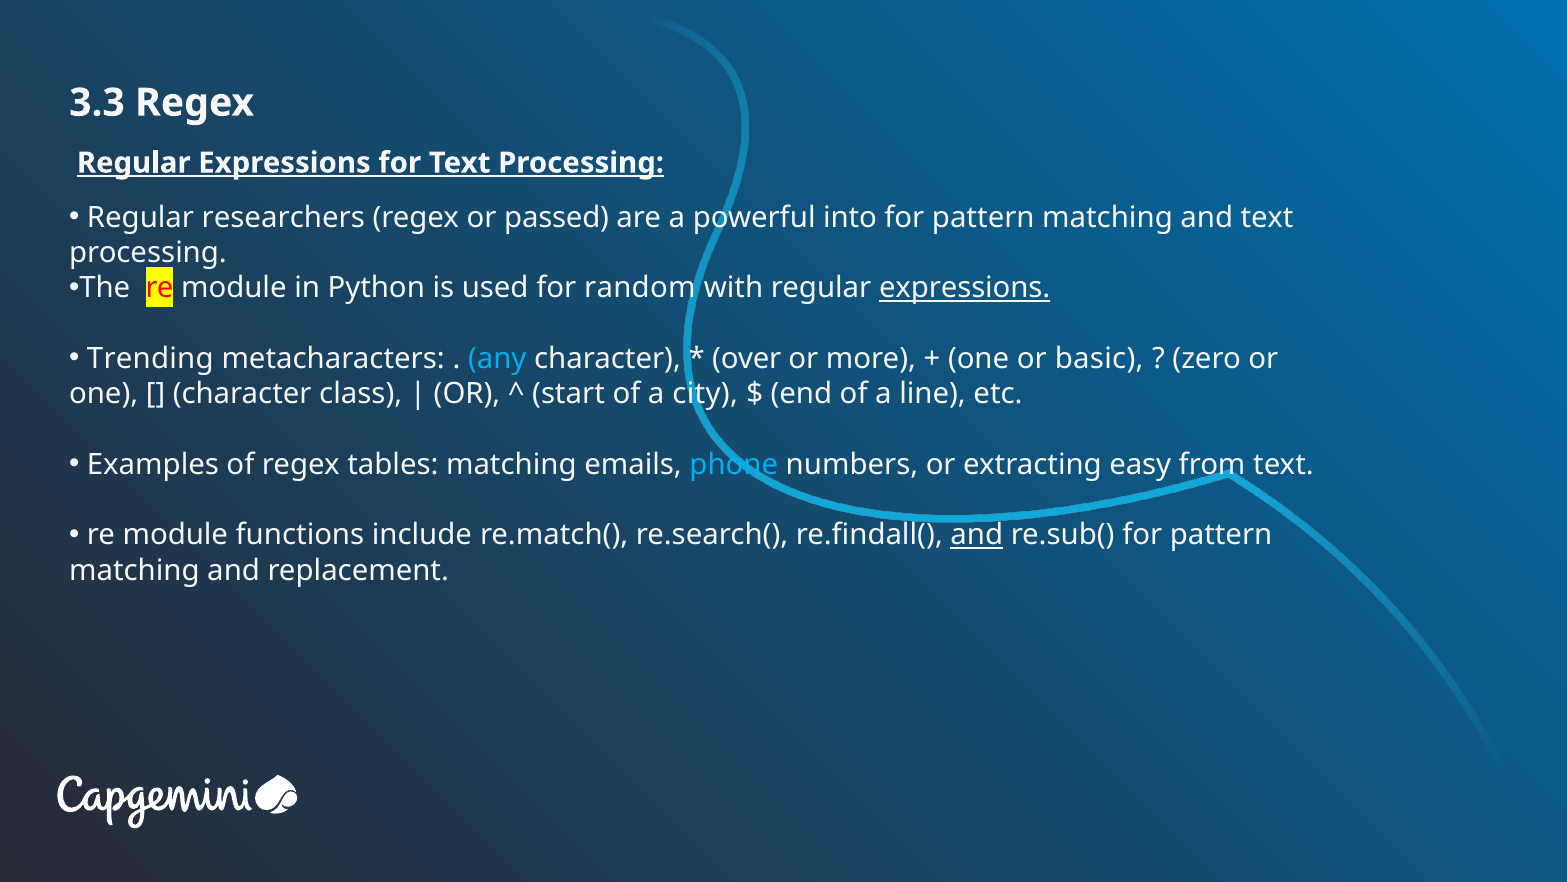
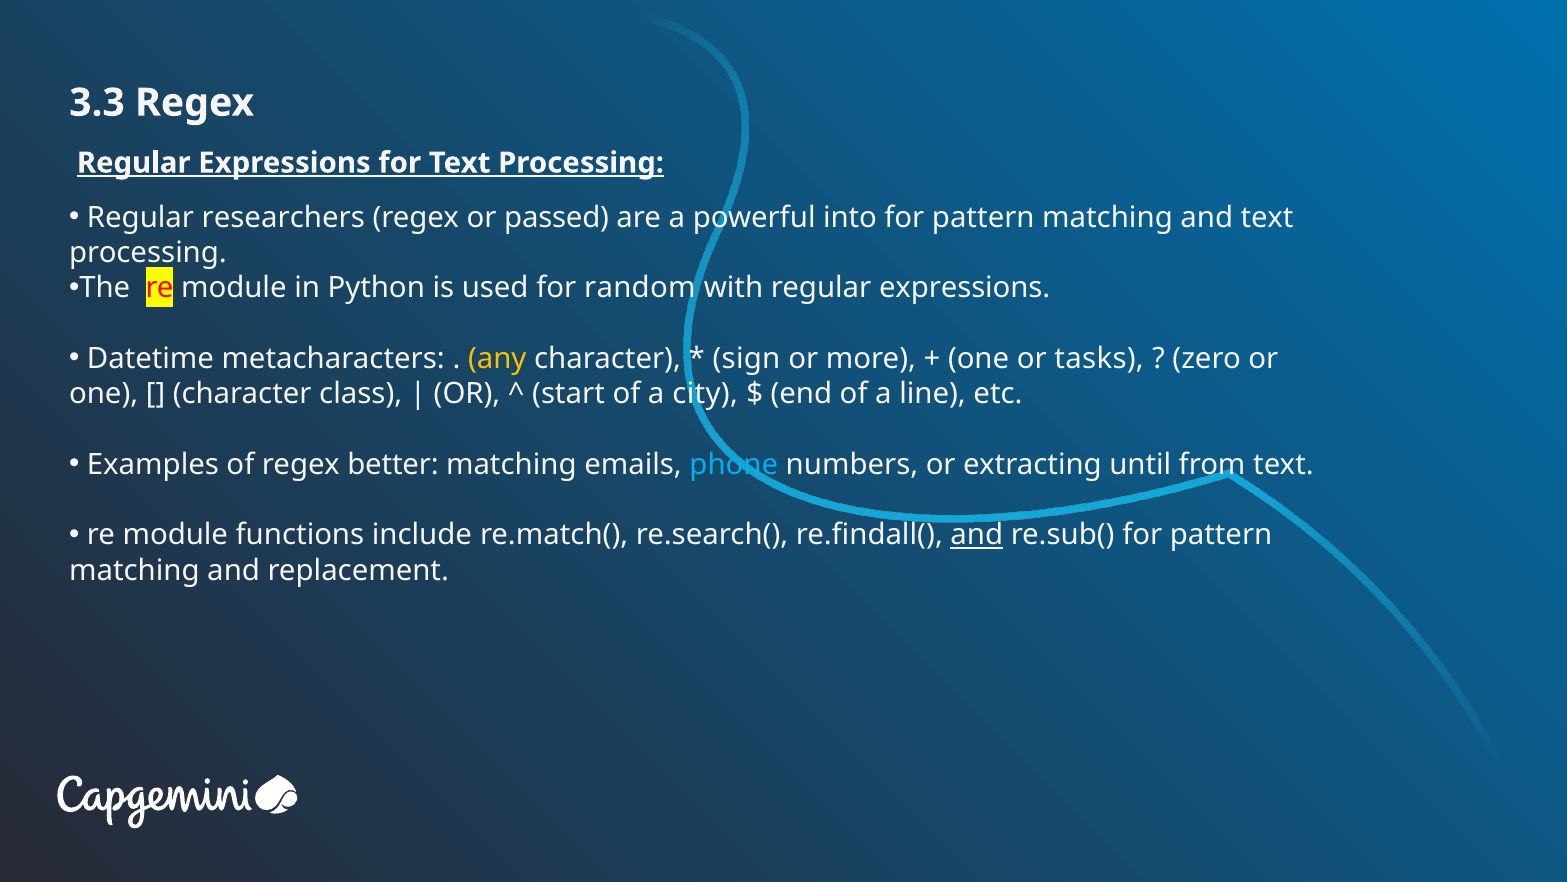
expressions at (965, 288) underline: present -> none
Trending: Trending -> Datetime
any colour: light blue -> yellow
over: over -> sign
basic: basic -> tasks
tables: tables -> better
easy: easy -> until
